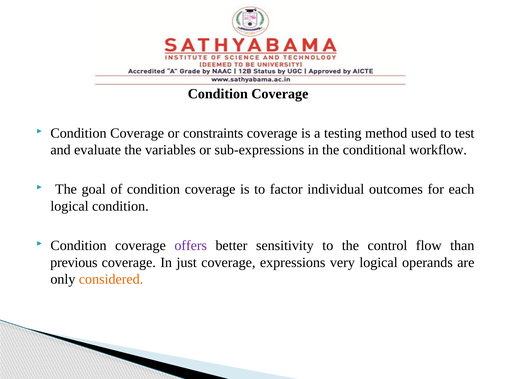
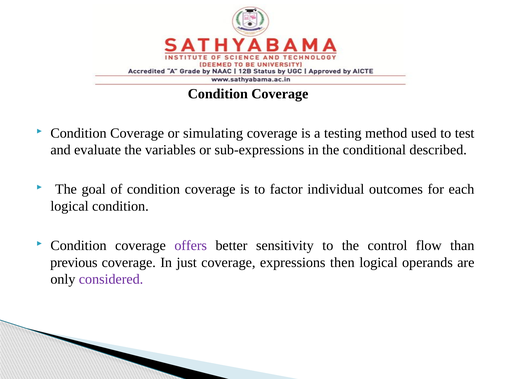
constraints: constraints -> simulating
workflow: workflow -> described
very: very -> then
considered colour: orange -> purple
